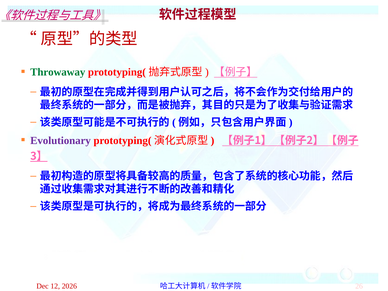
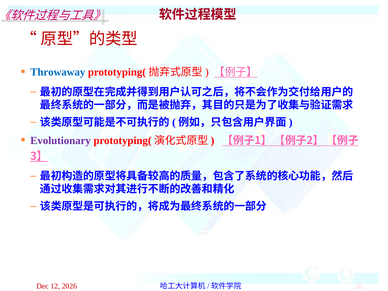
Throwaway colour: green -> blue
